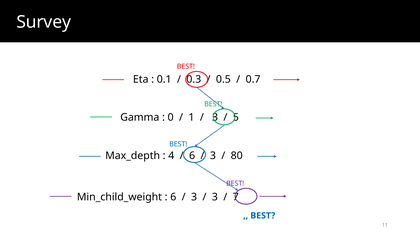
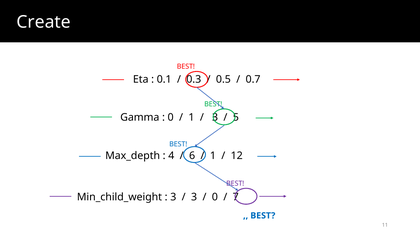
Survey: Survey -> Create
3 at (213, 156): 3 -> 1
80: 80 -> 12
6 at (173, 197): 6 -> 3
3 at (215, 197): 3 -> 0
